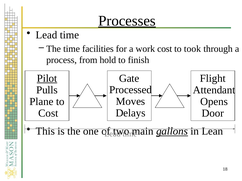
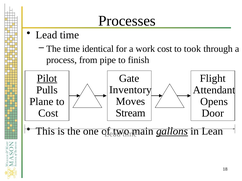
Processes underline: present -> none
facilities: facilities -> identical
hold: hold -> pipe
Processed: Processed -> Inventory
Delays: Delays -> Stream
